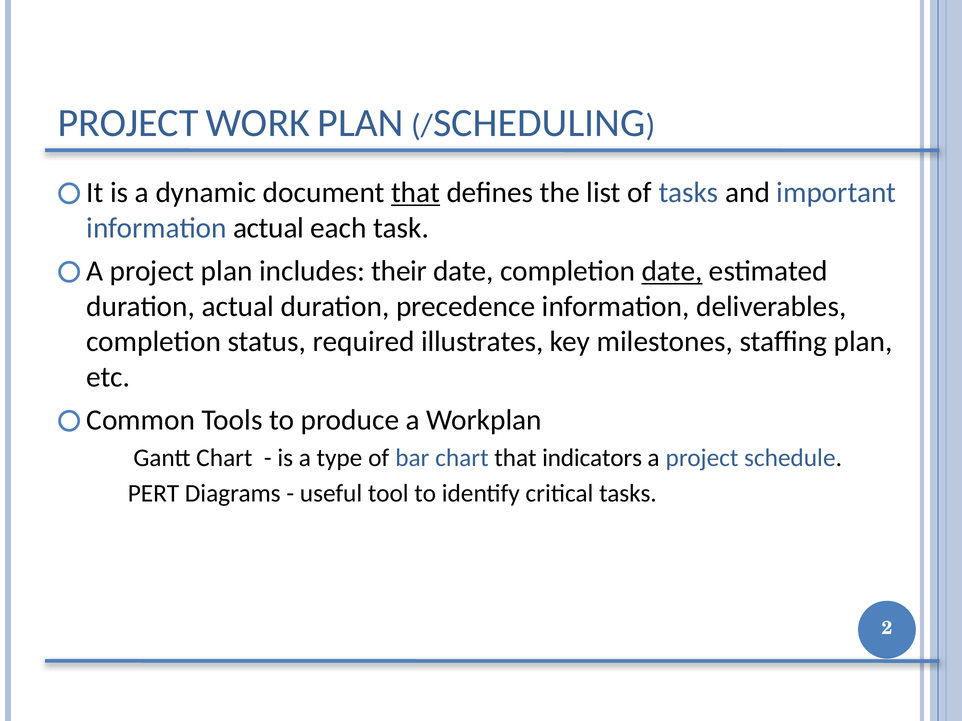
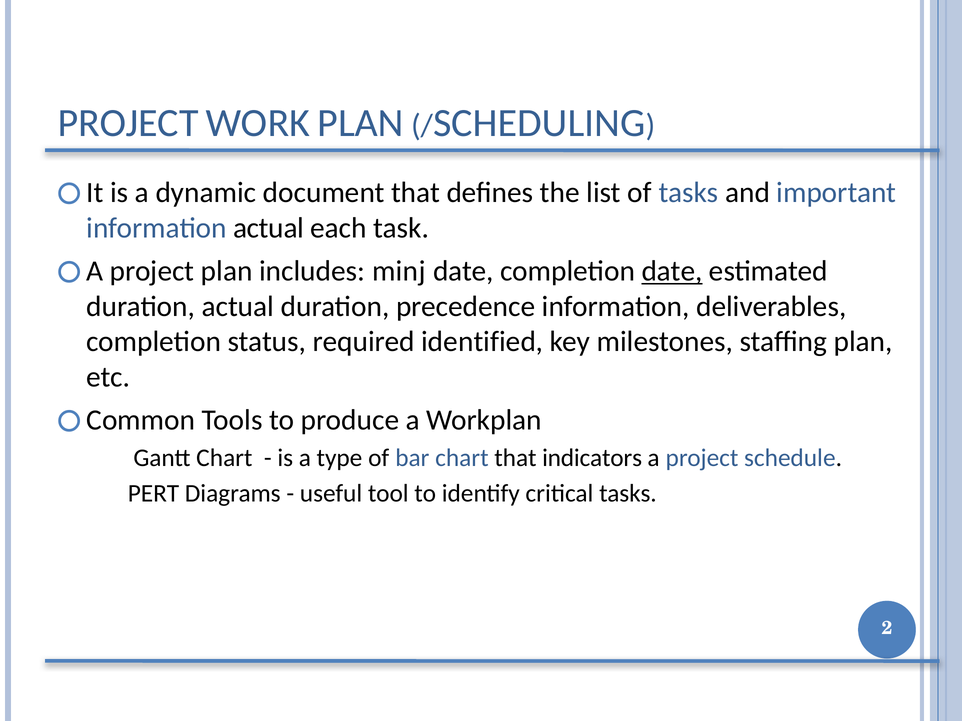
that at (416, 193) underline: present -> none
their: their -> minj
illustrates: illustrates -> identified
